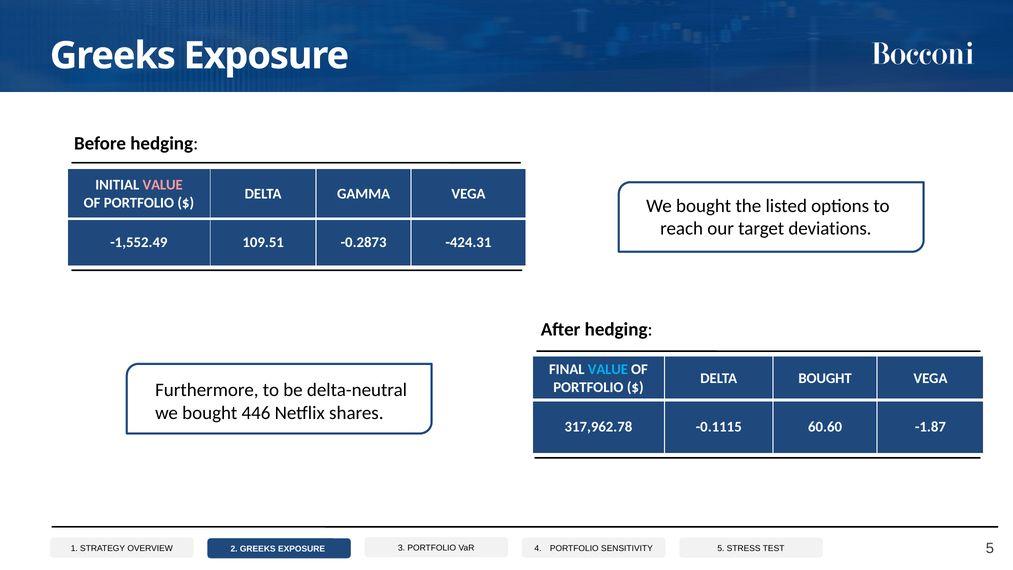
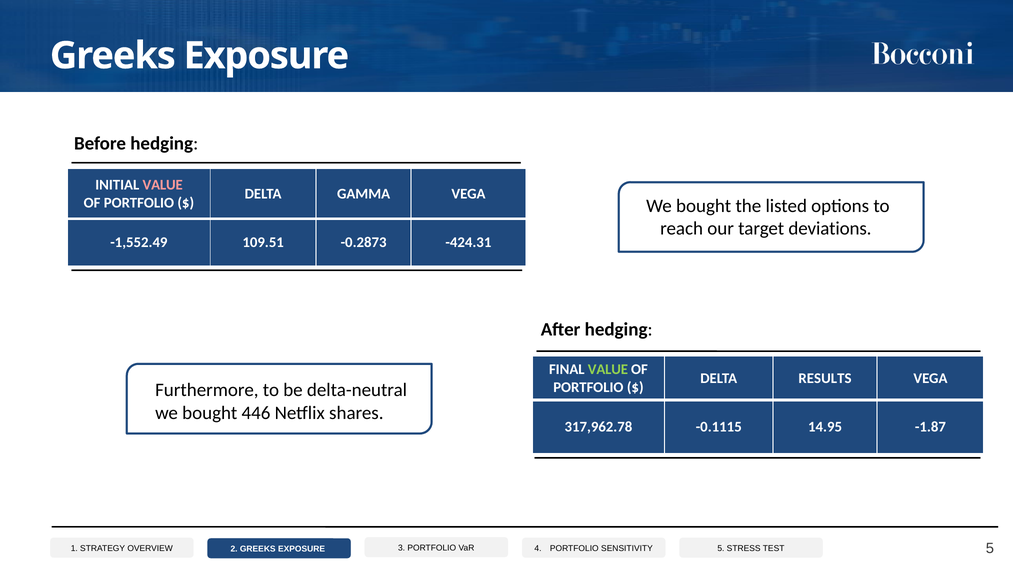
VALUE at (608, 369) colour: light blue -> light green
DELTA BOUGHT: BOUGHT -> RESULTS
60.60: 60.60 -> 14.95
